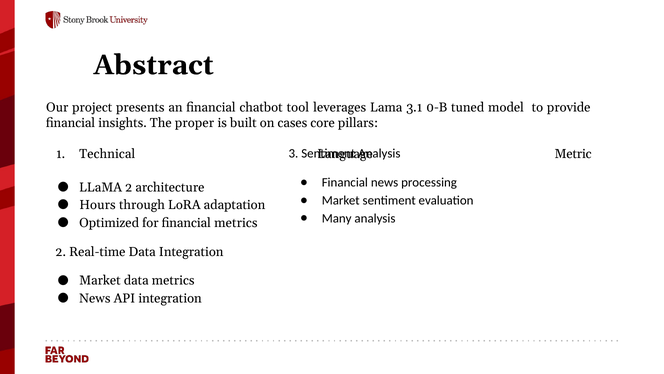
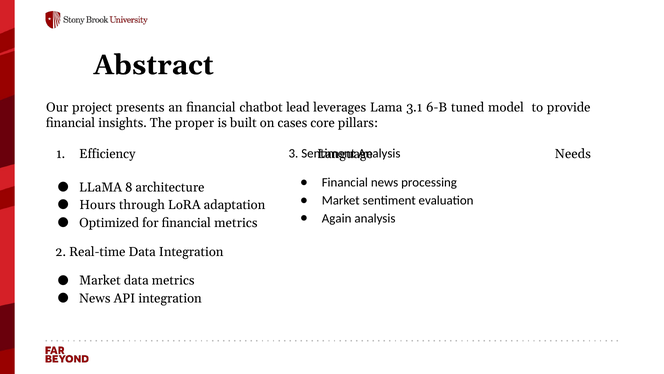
tool: tool -> lead
0-B: 0-B -> 6-B
Technical: Technical -> Efficiency
Metric: Metric -> Needs
LLaMA 2: 2 -> 8
Many: Many -> Again
